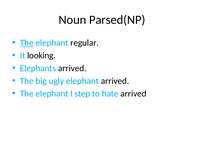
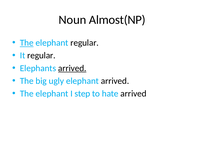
Parsed(NP: Parsed(NP -> Almost(NP
It looking: looking -> regular
arrived at (72, 68) underline: none -> present
